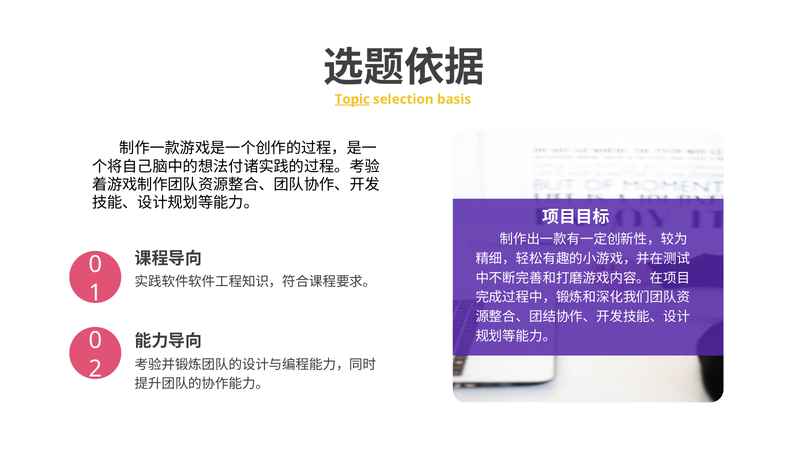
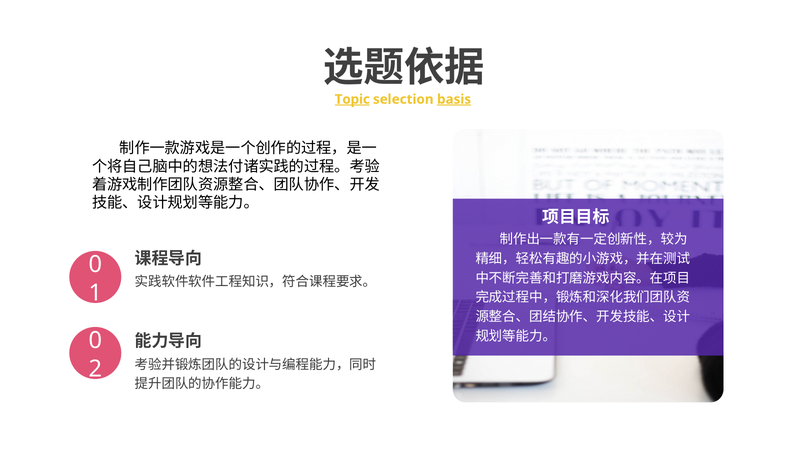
basis underline: none -> present
